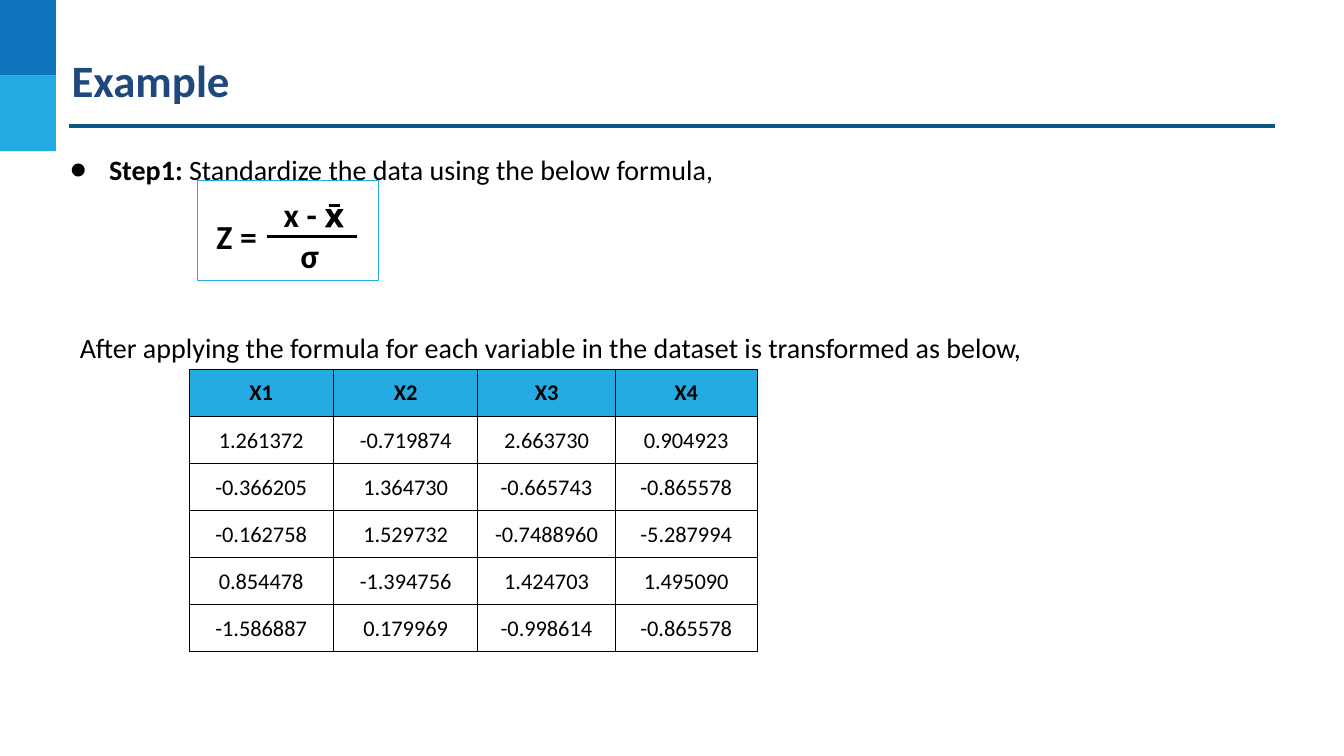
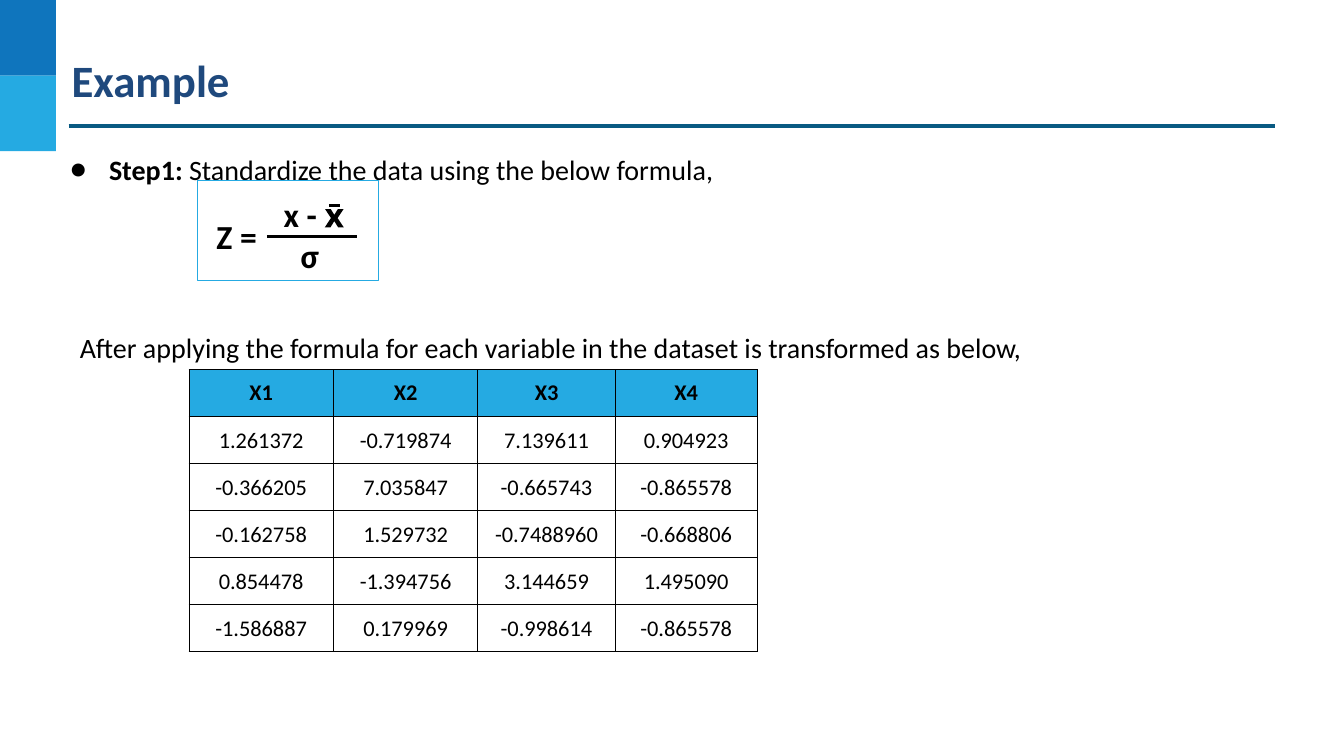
2.663730: 2.663730 -> 7.139611
1.364730: 1.364730 -> 7.035847
-5.287994: -5.287994 -> -0.668806
1.424703: 1.424703 -> 3.144659
